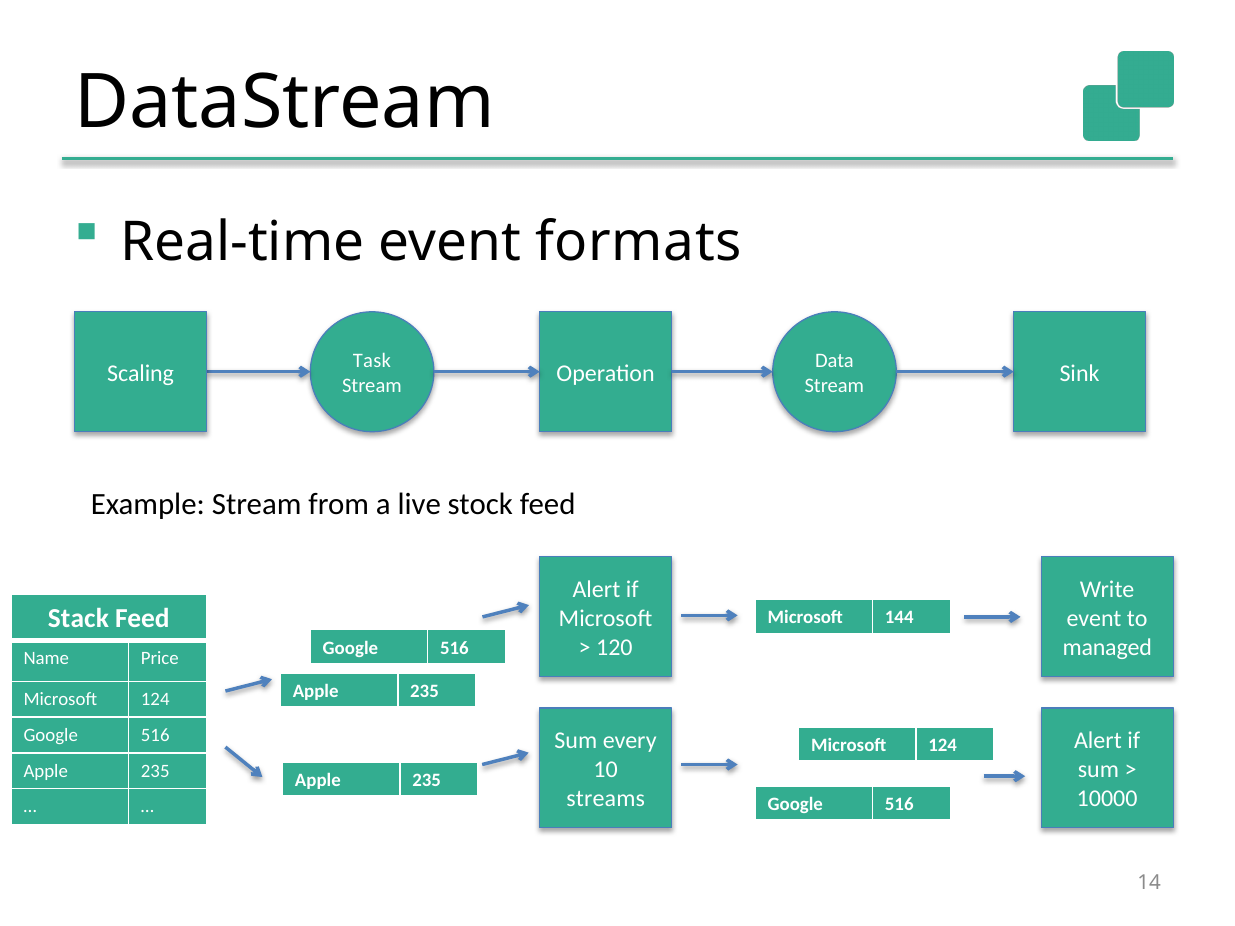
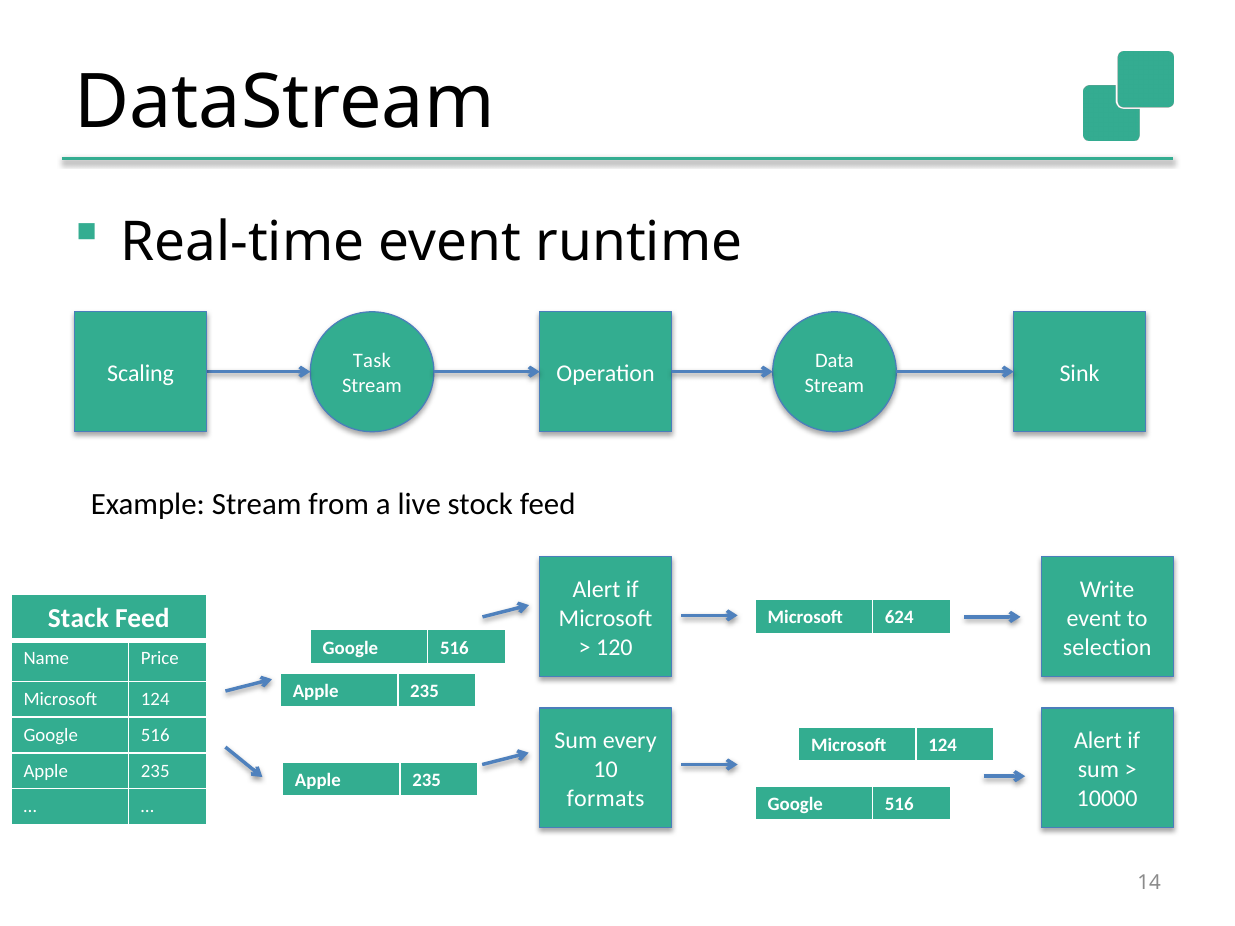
formats: formats -> runtime
144: 144 -> 624
managed: managed -> selection
streams: streams -> formats
